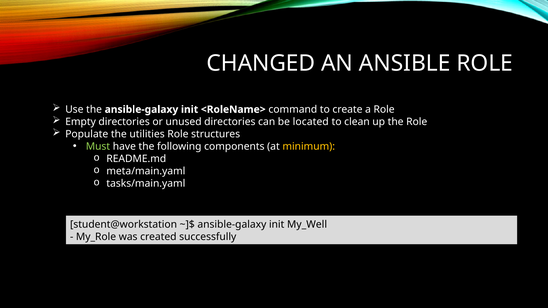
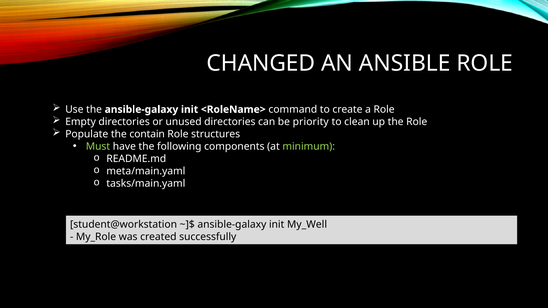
located: located -> priority
utilities: utilities -> contain
minimum colour: yellow -> light green
